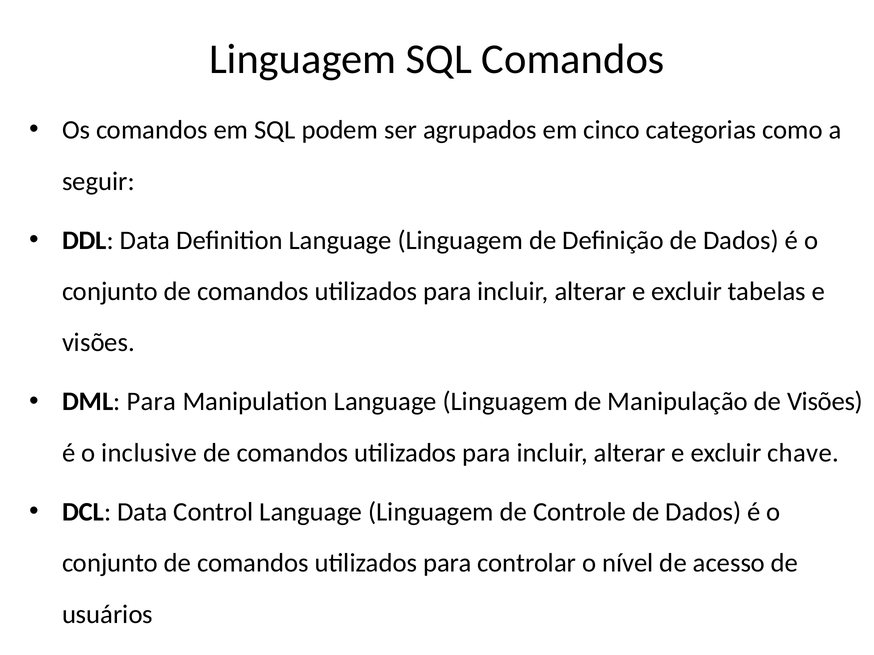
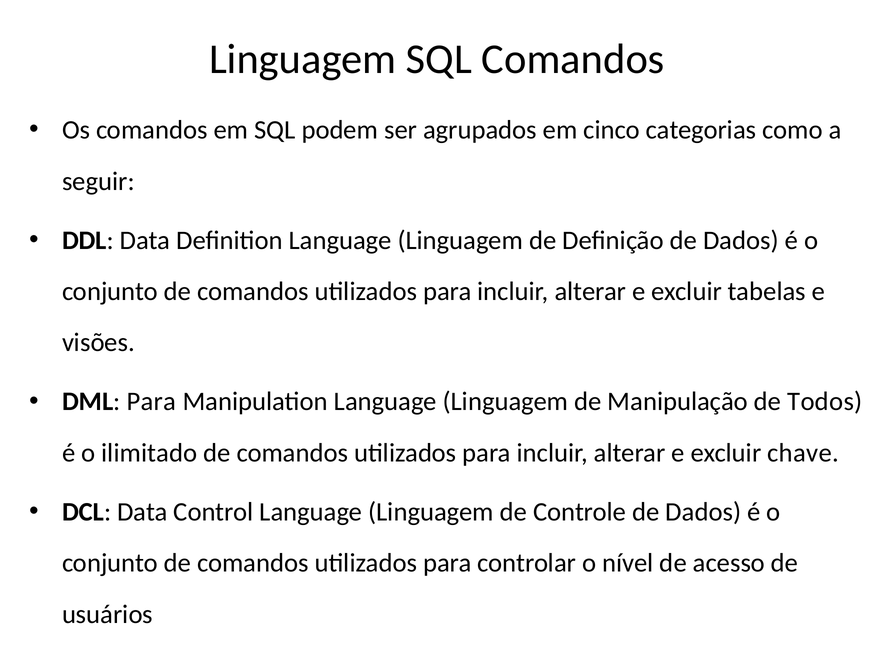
de Visões: Visões -> Todos
inclusive: inclusive -> ilimitado
